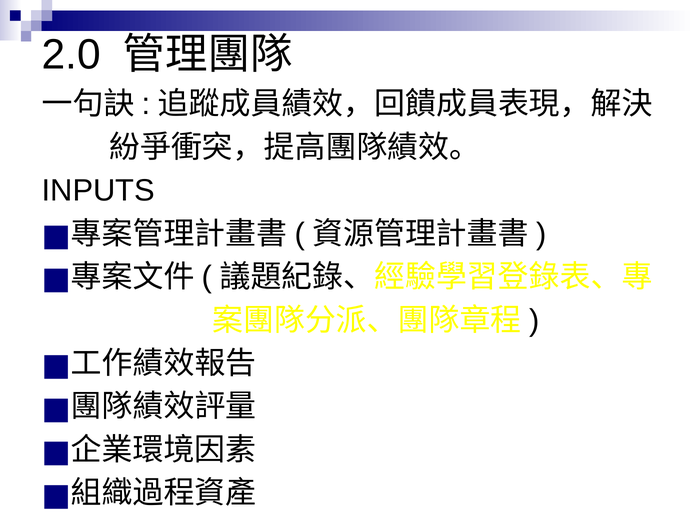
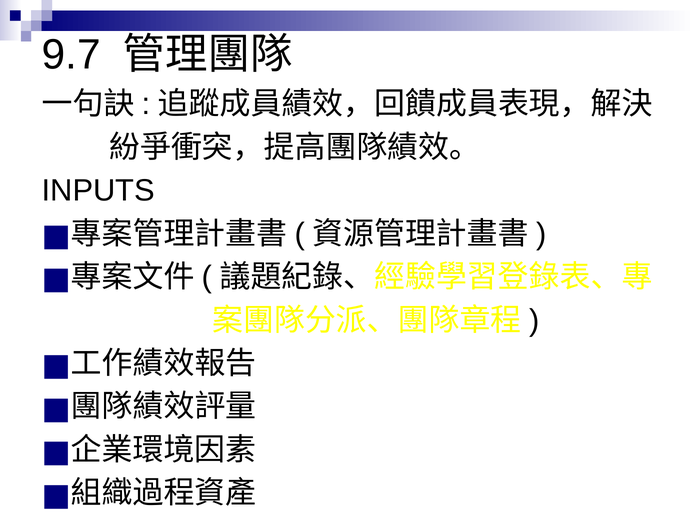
2.0: 2.0 -> 9.7
